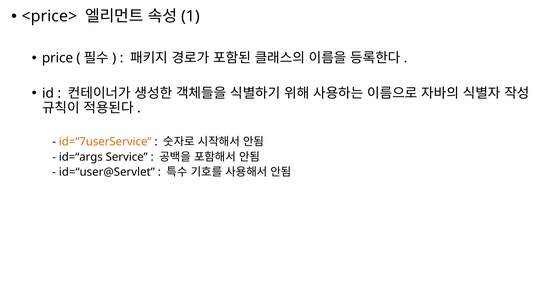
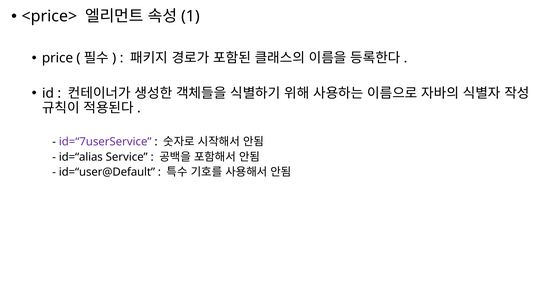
id=“7userService colour: orange -> purple
id=“args: id=“args -> id=“alias
id=“user@Servlet: id=“user@Servlet -> id=“user@Default
